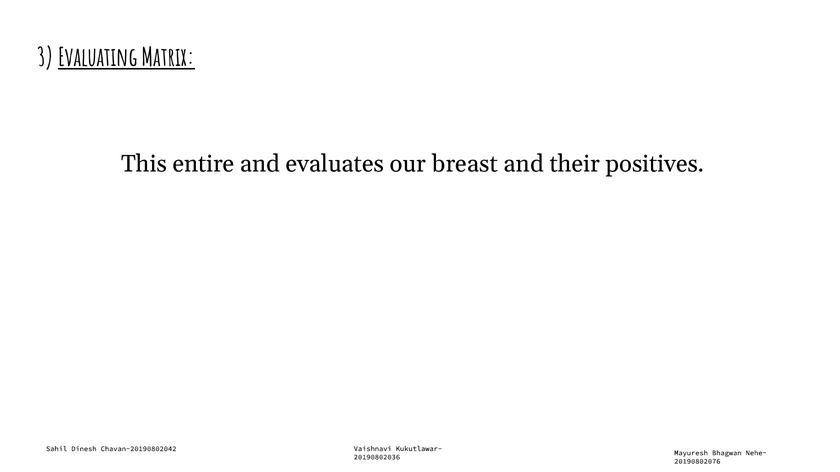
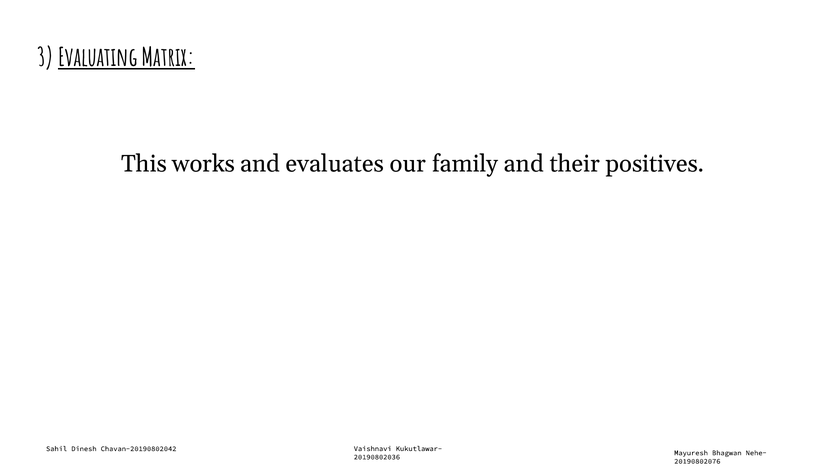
entire: entire -> works
breast: breast -> family
